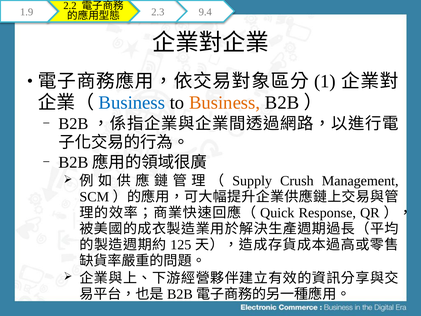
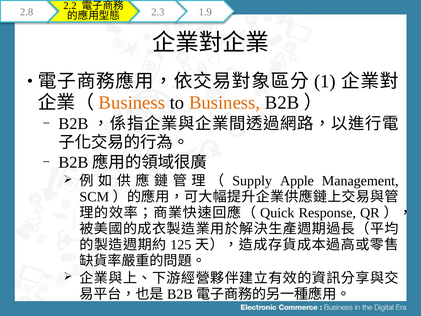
1.9: 1.9 -> 2.8
9.4: 9.4 -> 1.9
Business at (132, 103) colour: blue -> orange
Crush: Crush -> Apple
